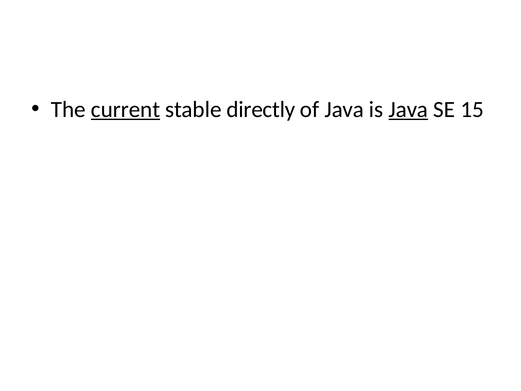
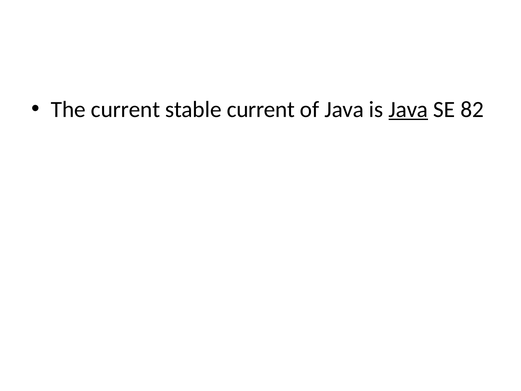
current at (126, 109) underline: present -> none
stable directly: directly -> current
15: 15 -> 82
